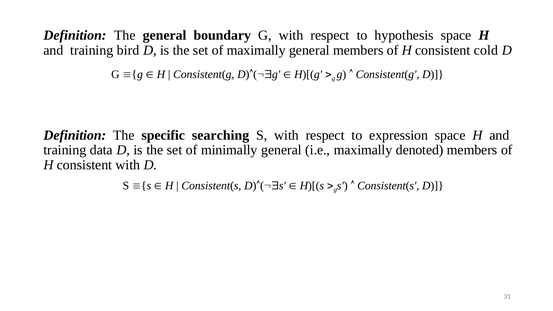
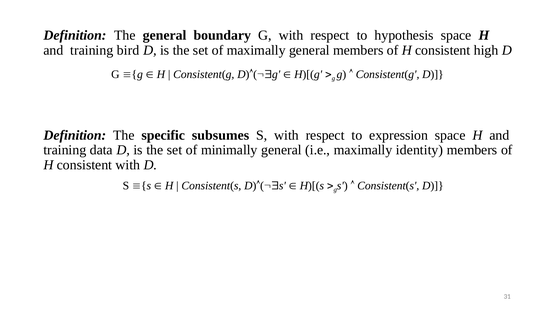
cold: cold -> high
searching: searching -> subsumes
denoted: denoted -> identity
